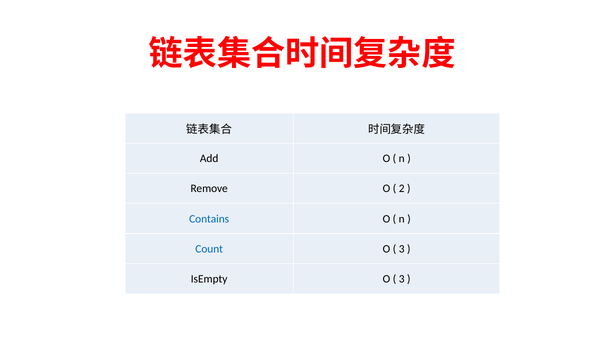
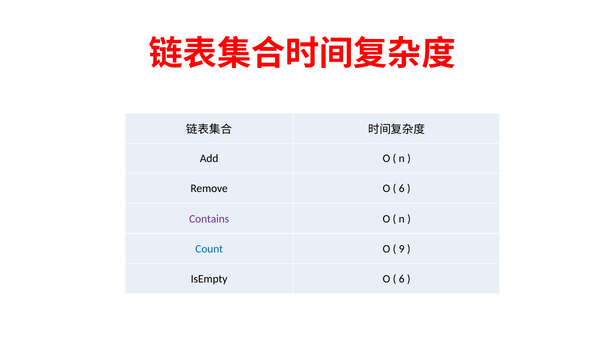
2 at (402, 189): 2 -> 6
Contains colour: blue -> purple
3 at (402, 249): 3 -> 9
3 at (402, 279): 3 -> 6
